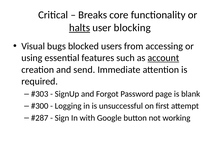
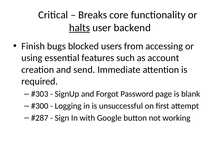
blocking: blocking -> backend
Visual: Visual -> Finish
account underline: present -> none
